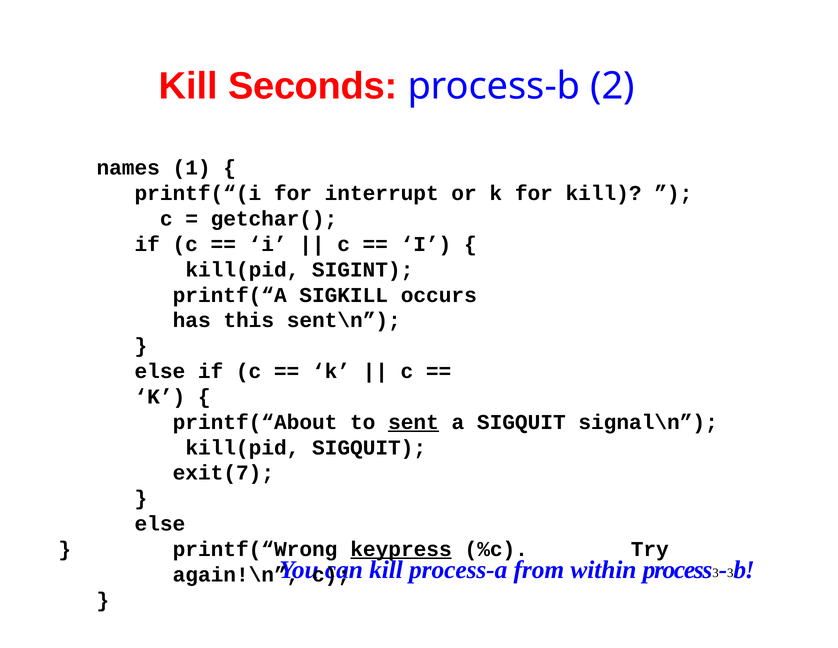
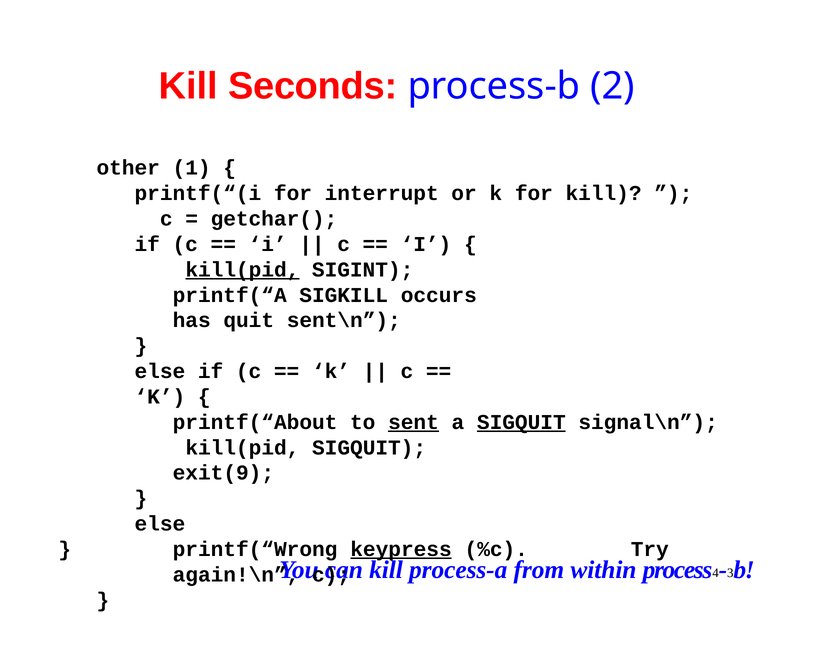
names: names -> other
kill(pid at (242, 269) underline: none -> present
this: this -> quit
SIGQUIT at (521, 422) underline: none -> present
exit(7: exit(7 -> exit(9
3 at (716, 573): 3 -> 4
